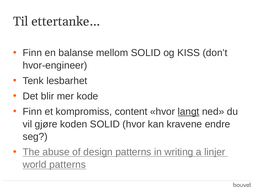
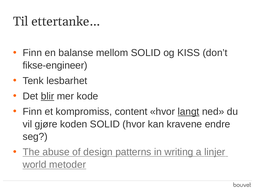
hvor-engineer: hvor-engineer -> fikse-engineer
blir underline: none -> present
world patterns: patterns -> metoder
